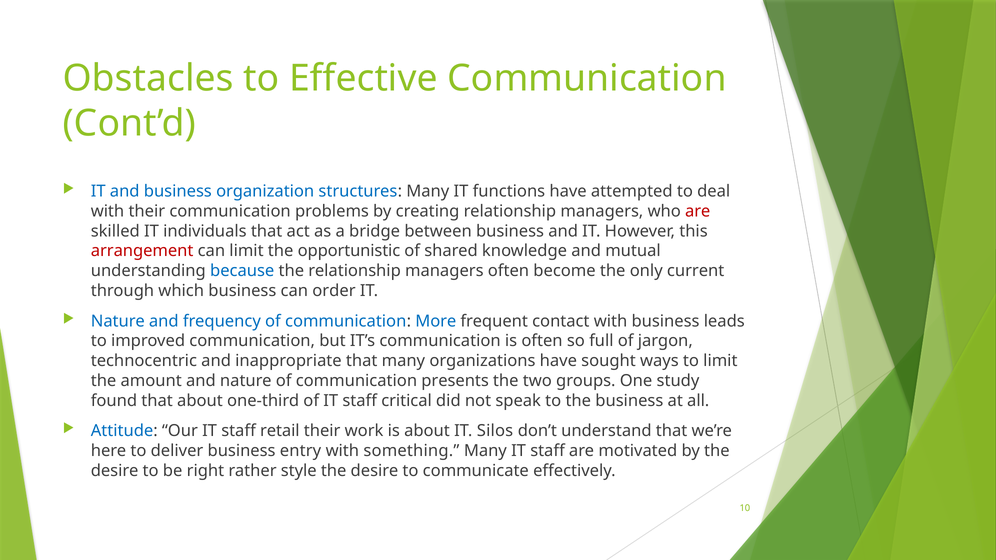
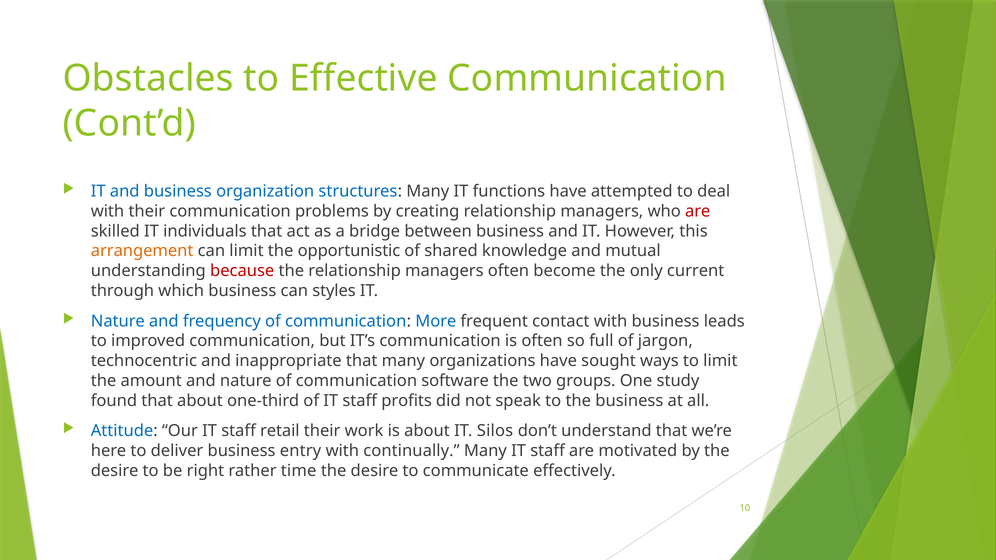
arrangement colour: red -> orange
because colour: blue -> red
order: order -> styles
presents: presents -> software
critical: critical -> profits
something: something -> continually
style: style -> time
